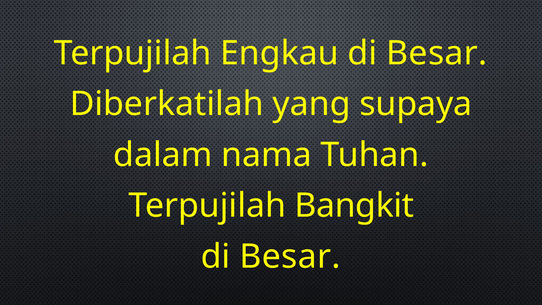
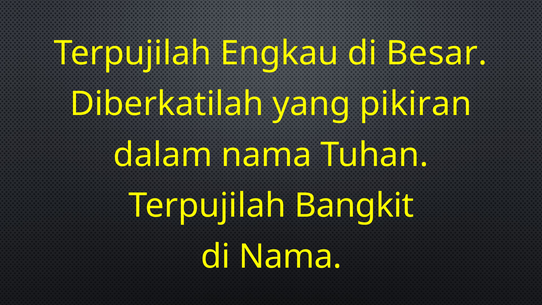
supaya: supaya -> pikiran
Besar at (290, 256): Besar -> Nama
